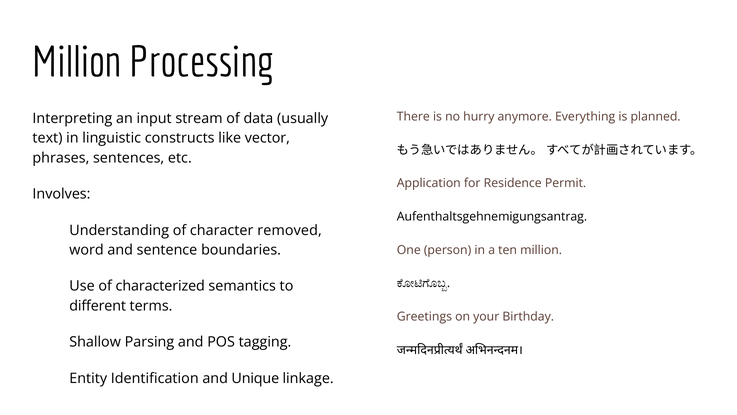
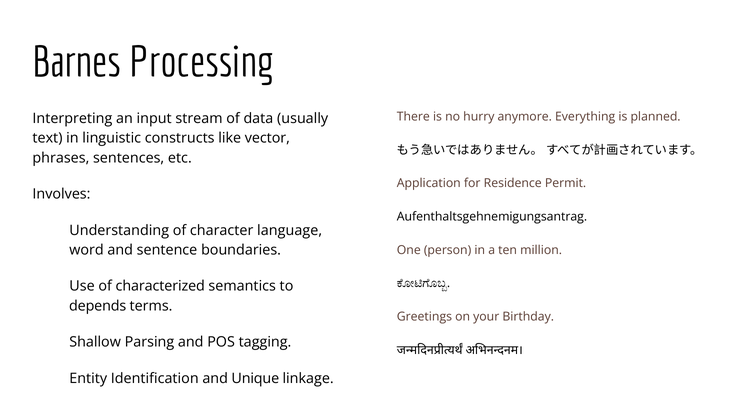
Million at (77, 62): Million -> Barnes
removed: removed -> language
different: different -> depends
